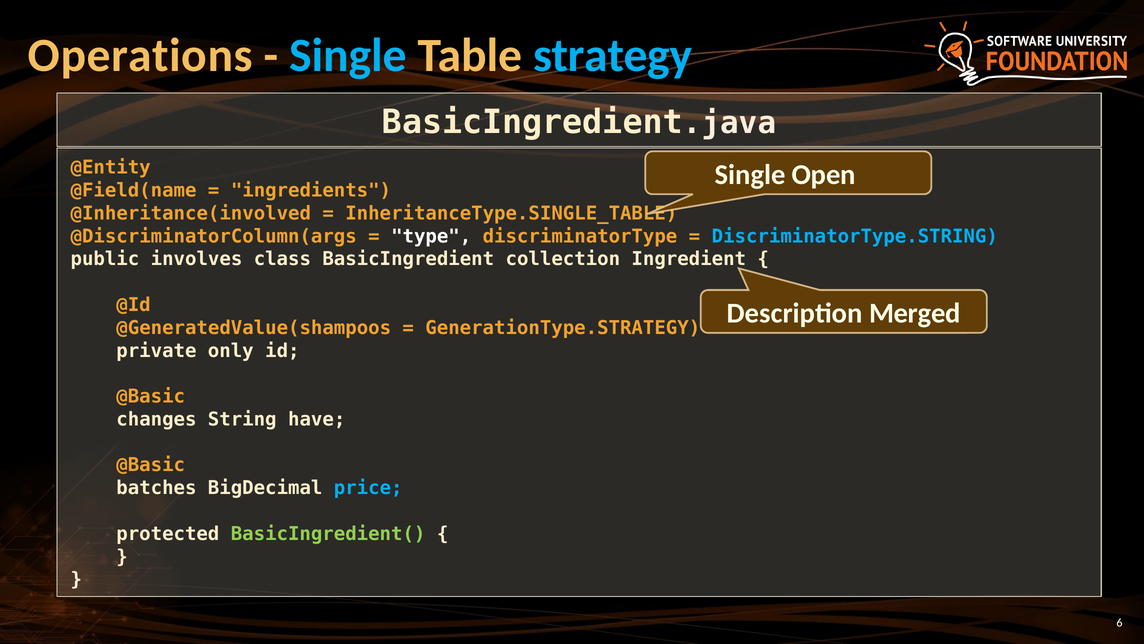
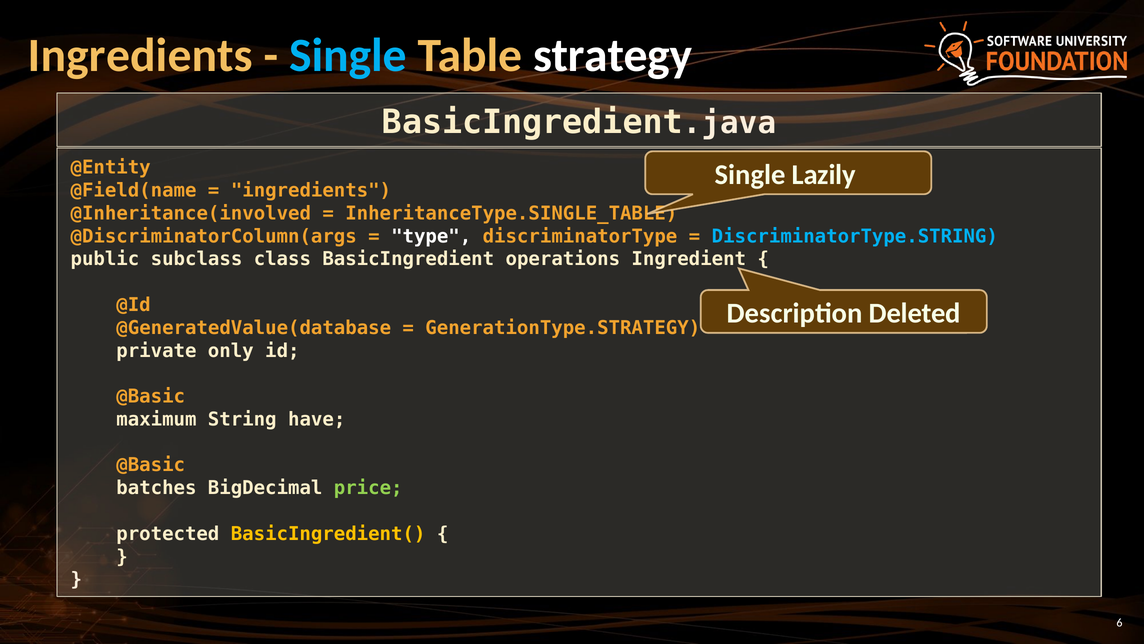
Operations at (140, 56): Operations -> Ingredients
strategy colour: light blue -> white
Open: Open -> Lazily
involves: involves -> subclass
collection: collection -> operations
Merged: Merged -> Deleted
@GeneratedValue(shampoos: @GeneratedValue(shampoos -> @GeneratedValue(database
changes: changes -> maximum
price colour: light blue -> light green
BasicIngredient( colour: light green -> yellow
